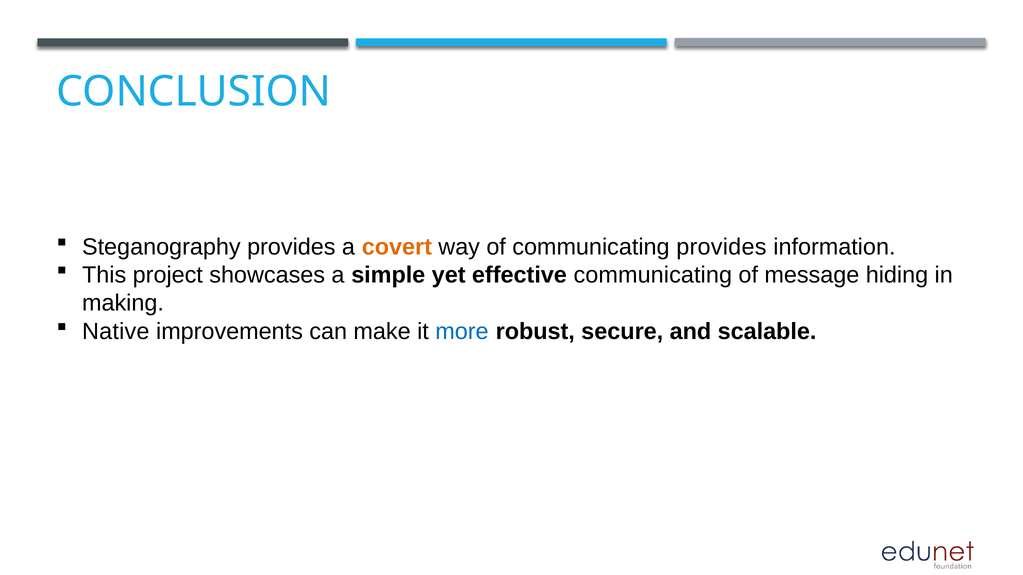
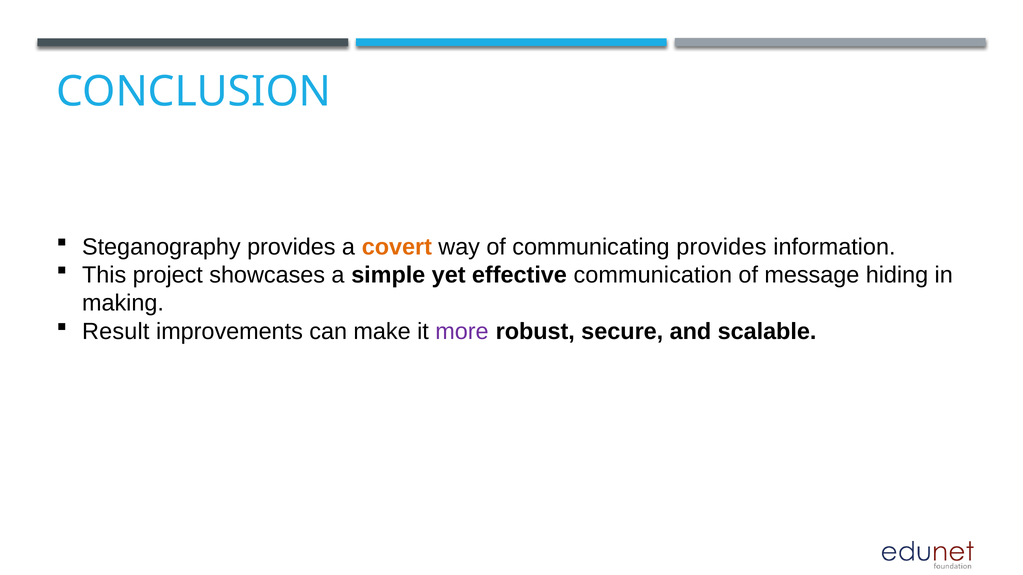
effective communicating: communicating -> communication
Native: Native -> Result
more colour: blue -> purple
